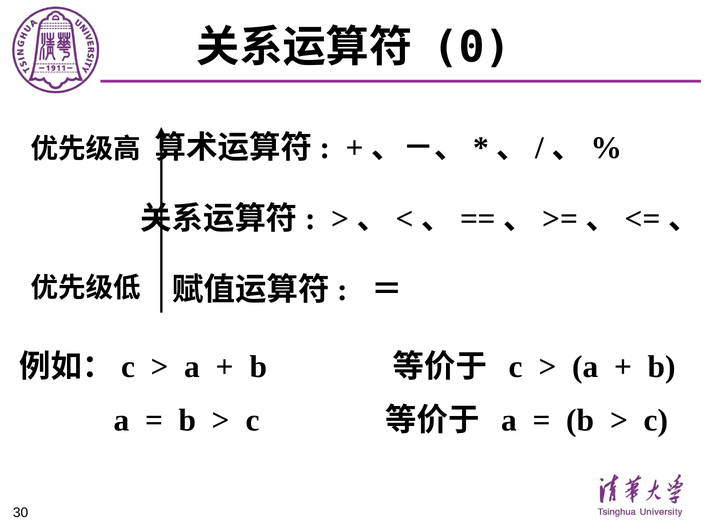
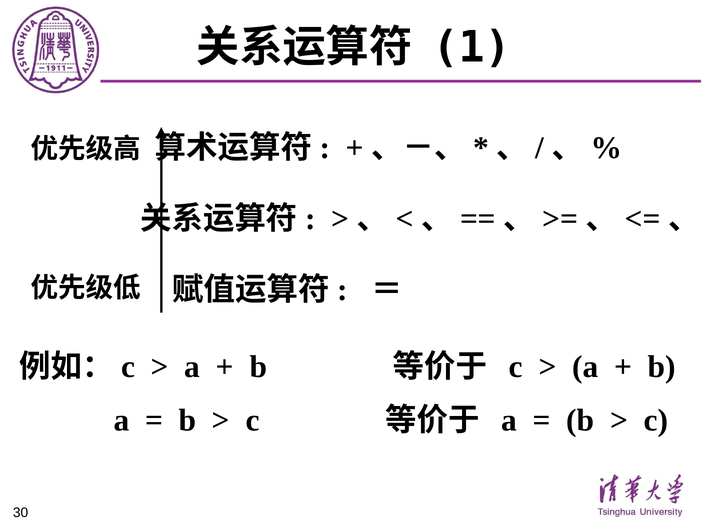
0: 0 -> 1
